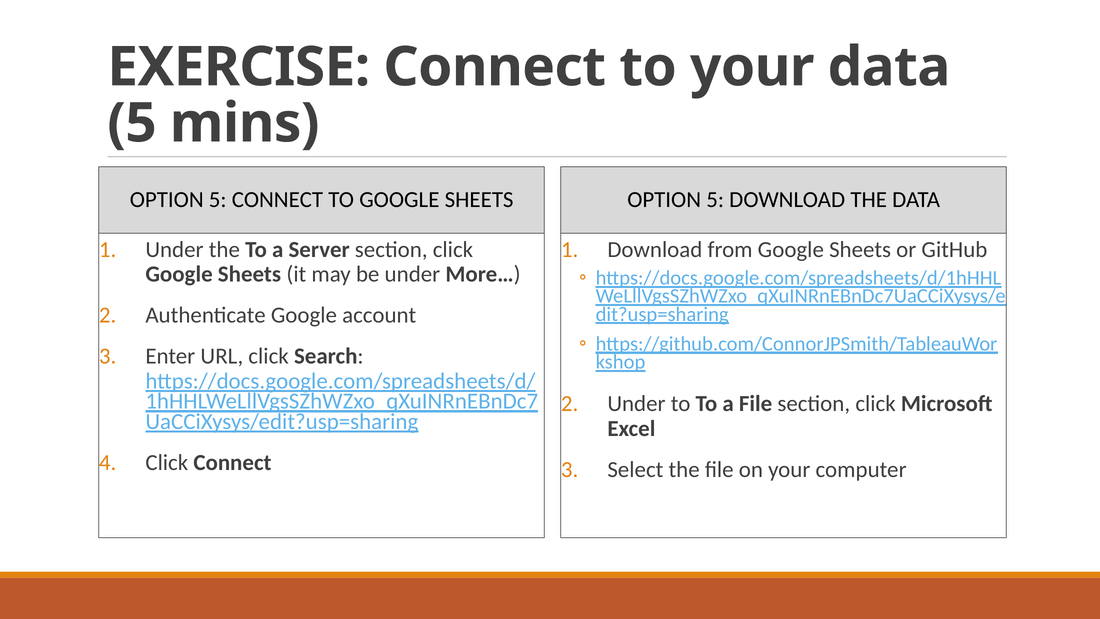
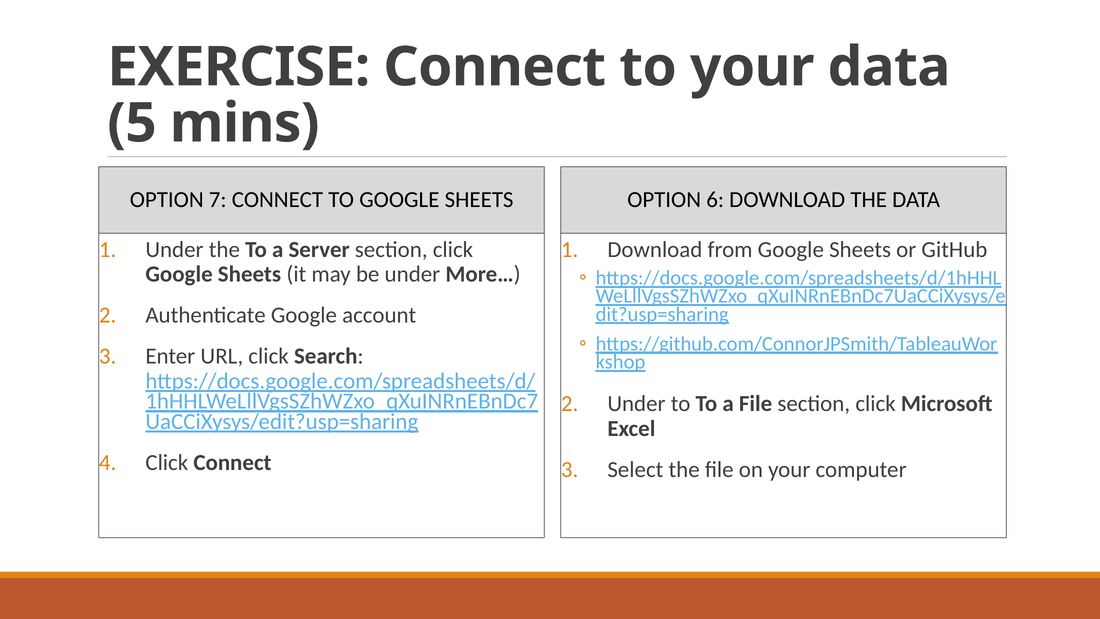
5 at (218, 200): 5 -> 7
5 at (715, 200): 5 -> 6
